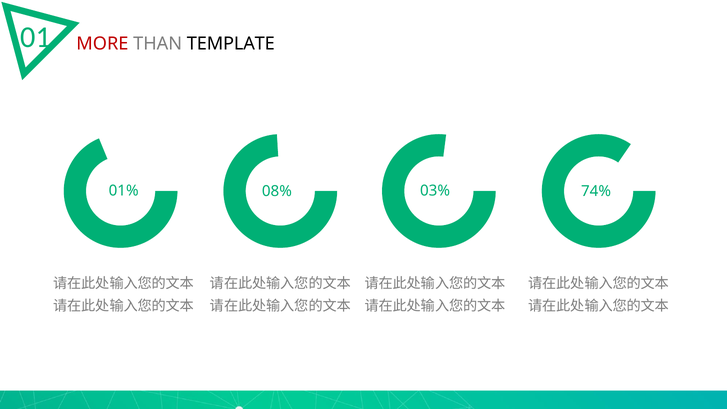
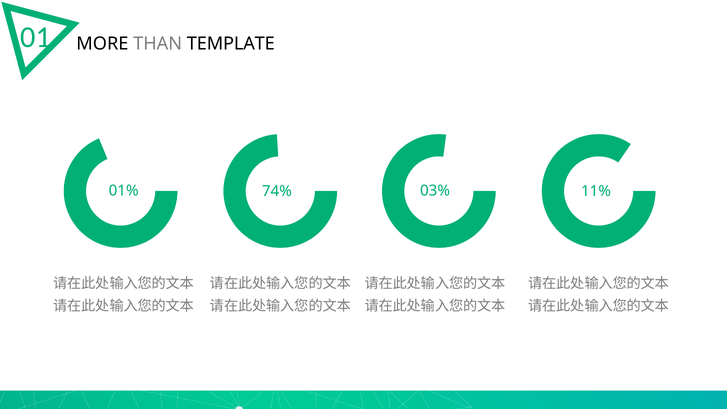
MORE colour: red -> black
08%: 08% -> 74%
74%: 74% -> 11%
